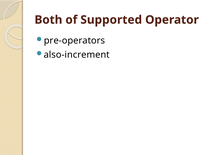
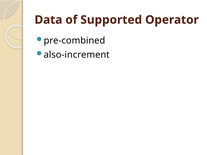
Both: Both -> Data
pre-operators: pre-operators -> pre-combined
